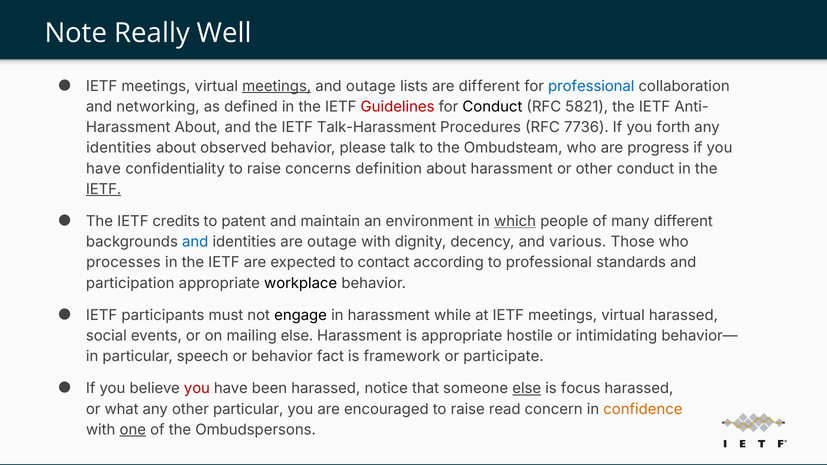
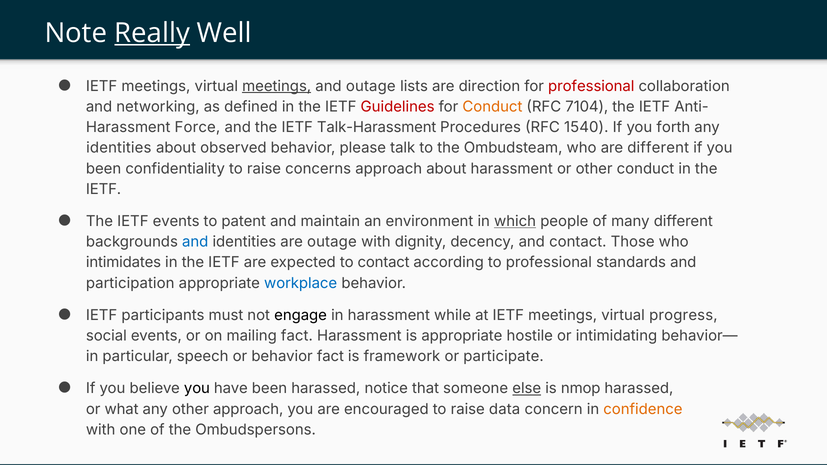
Really underline: none -> present
are different: different -> direction
professional at (591, 86) colour: blue -> red
Conduct at (492, 107) colour: black -> orange
5821: 5821 -> 7104
Harassment About: About -> Force
7736: 7736 -> 1540
are progress: progress -> different
have at (103, 169): have -> been
concerns definition: definition -> approach
IETF at (104, 189) underline: present -> none
IETF credits: credits -> events
and various: various -> contact
processes: processes -> intimidates
workplace colour: black -> blue
virtual harassed: harassed -> progress
mailing else: else -> fact
you at (197, 389) colour: red -> black
focus: focus -> nmop
other particular: particular -> approach
read: read -> data
one underline: present -> none
